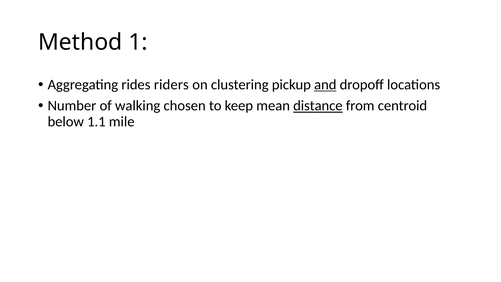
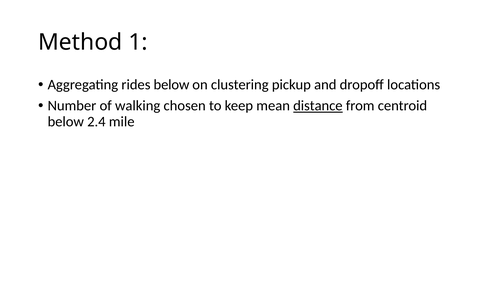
rides riders: riders -> below
and underline: present -> none
1.1: 1.1 -> 2.4
